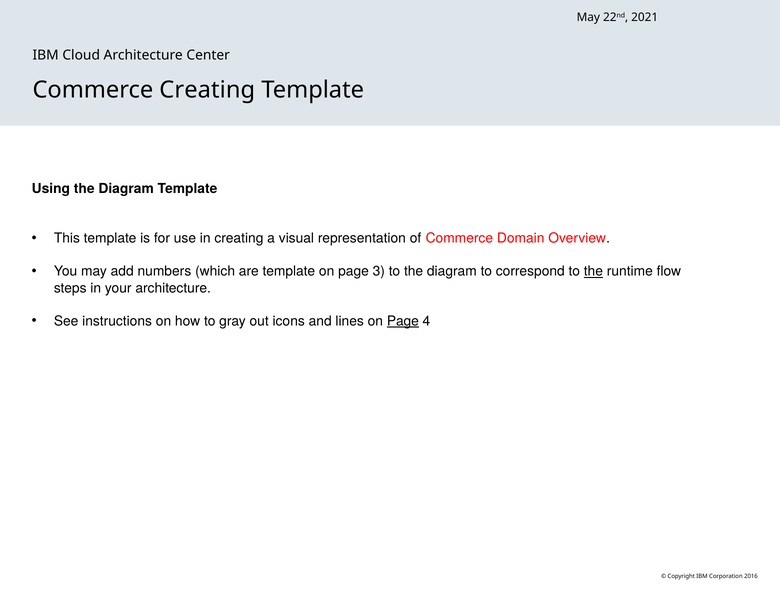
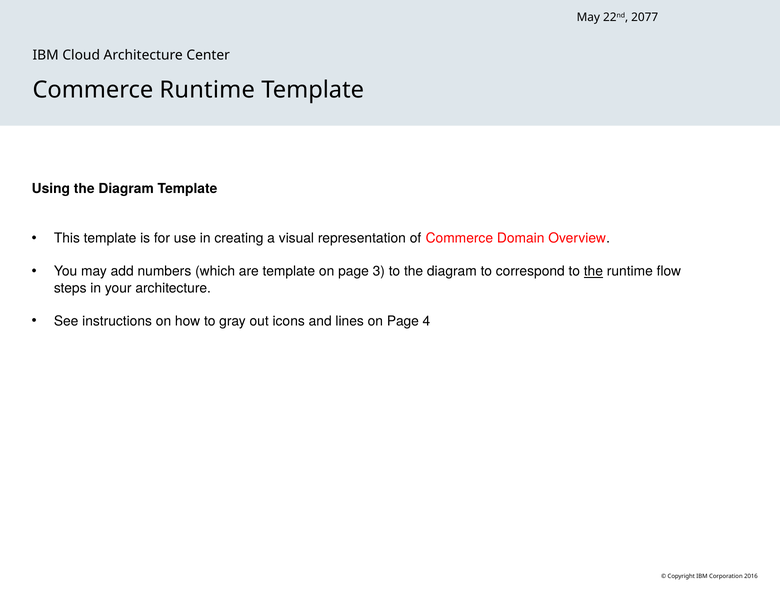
2021: 2021 -> 2077
Commerce Creating: Creating -> Runtime
Page at (403, 321) underline: present -> none
